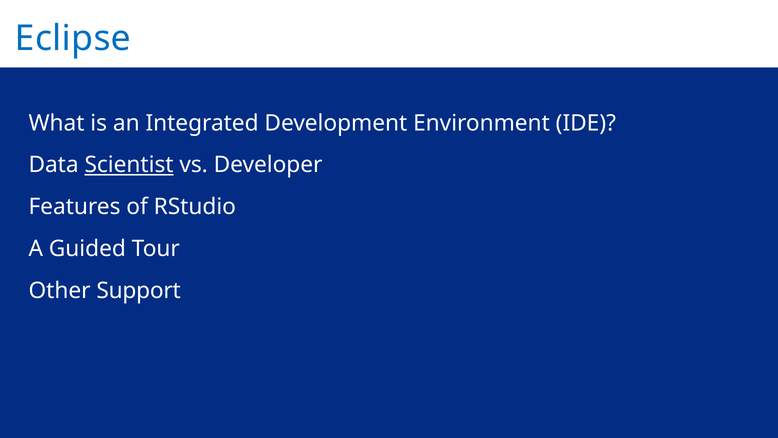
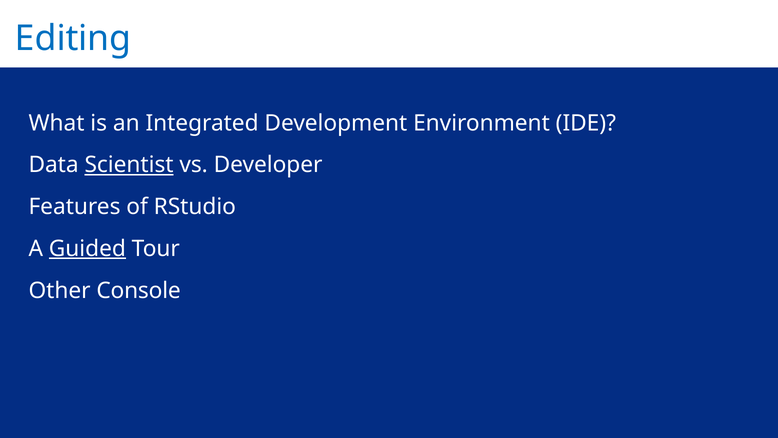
Eclipse: Eclipse -> Editing
Guided underline: none -> present
Support: Support -> Console
